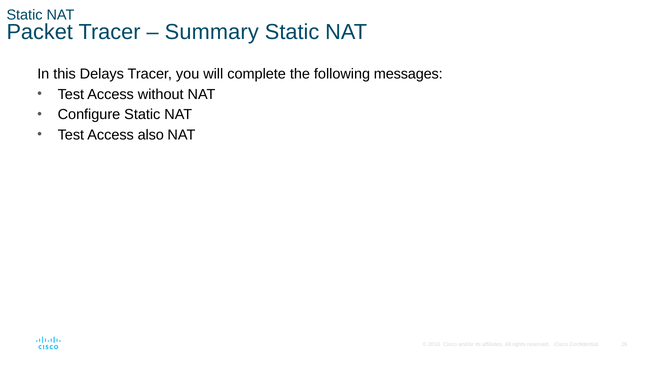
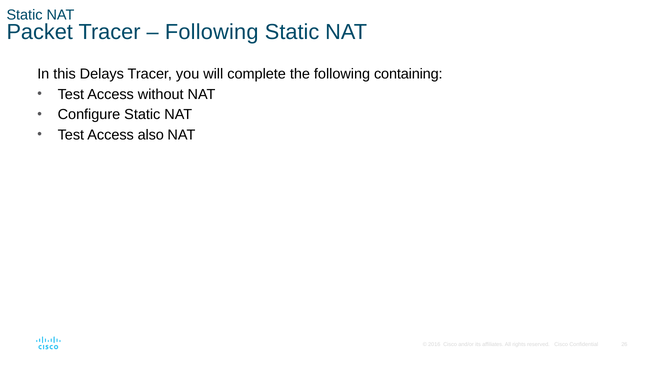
Summary at (212, 32): Summary -> Following
messages: messages -> containing
